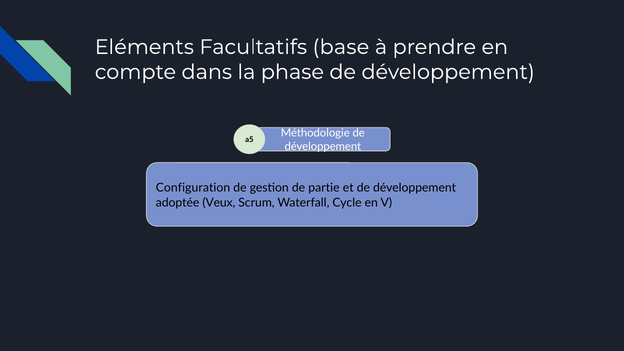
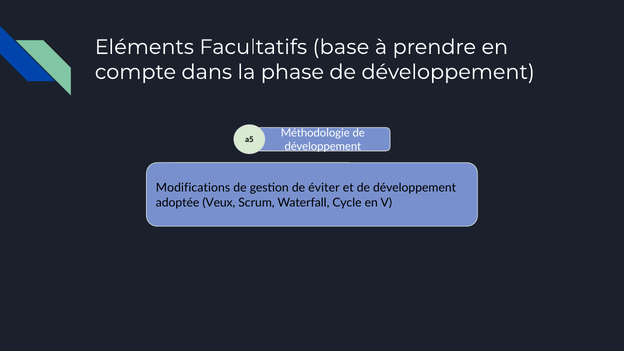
Configuration: Configuration -> Modifications
partie: partie -> éviter
